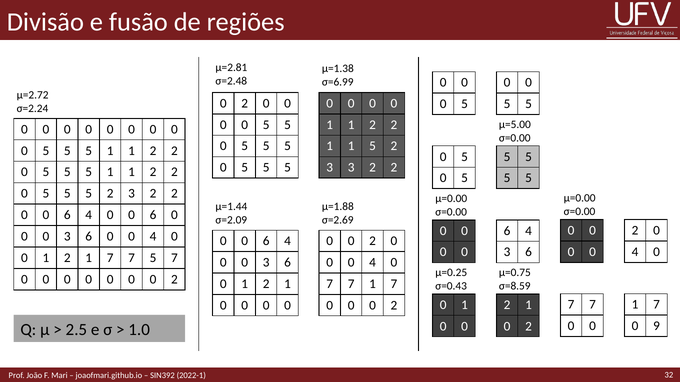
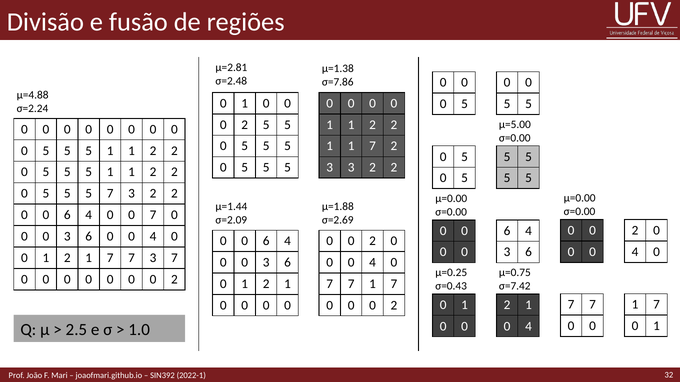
σ=6.99: σ=6.99 -> σ=7.86
µ=2.72: µ=2.72 -> µ=4.88
2 at (245, 103): 2 -> 1
0 at (245, 125): 0 -> 2
1 1 5: 5 -> 7
5 5 2: 2 -> 7
4 0 0 6: 6 -> 7
7 7 5: 5 -> 3
σ=8.59: σ=8.59 -> σ=7.42
9 at (656, 326): 9 -> 1
2 at (528, 327): 2 -> 4
